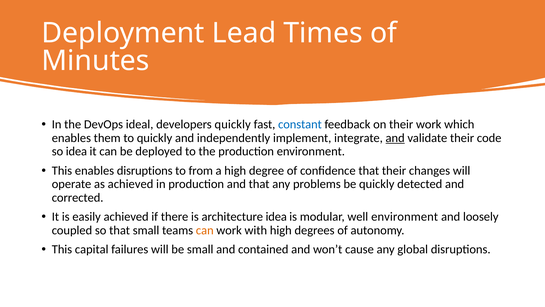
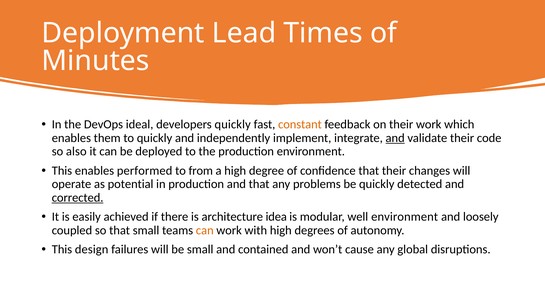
constant colour: blue -> orange
so idea: idea -> also
enables disruptions: disruptions -> performed
as achieved: achieved -> potential
corrected underline: none -> present
capital: capital -> design
